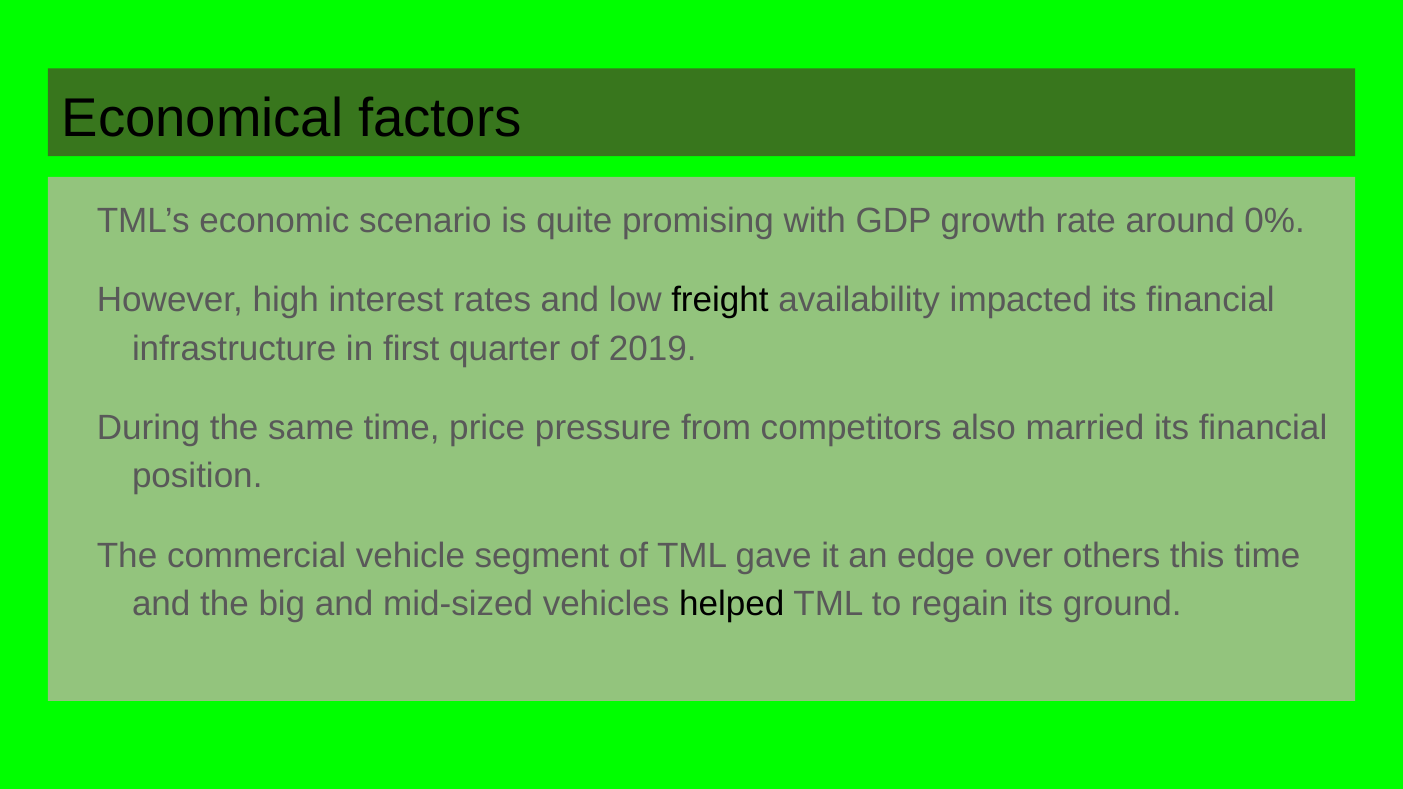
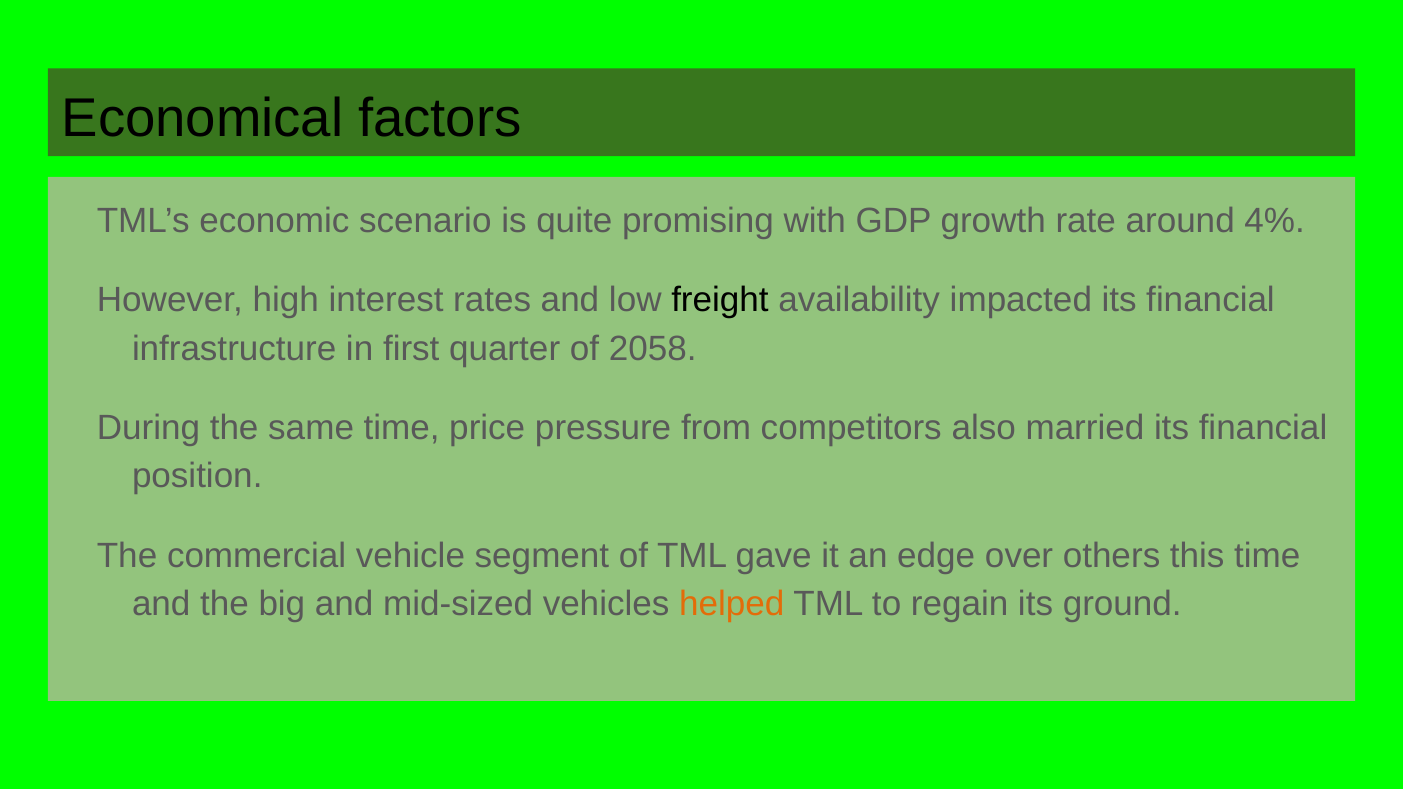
0%: 0% -> 4%
2019: 2019 -> 2058
helped colour: black -> orange
